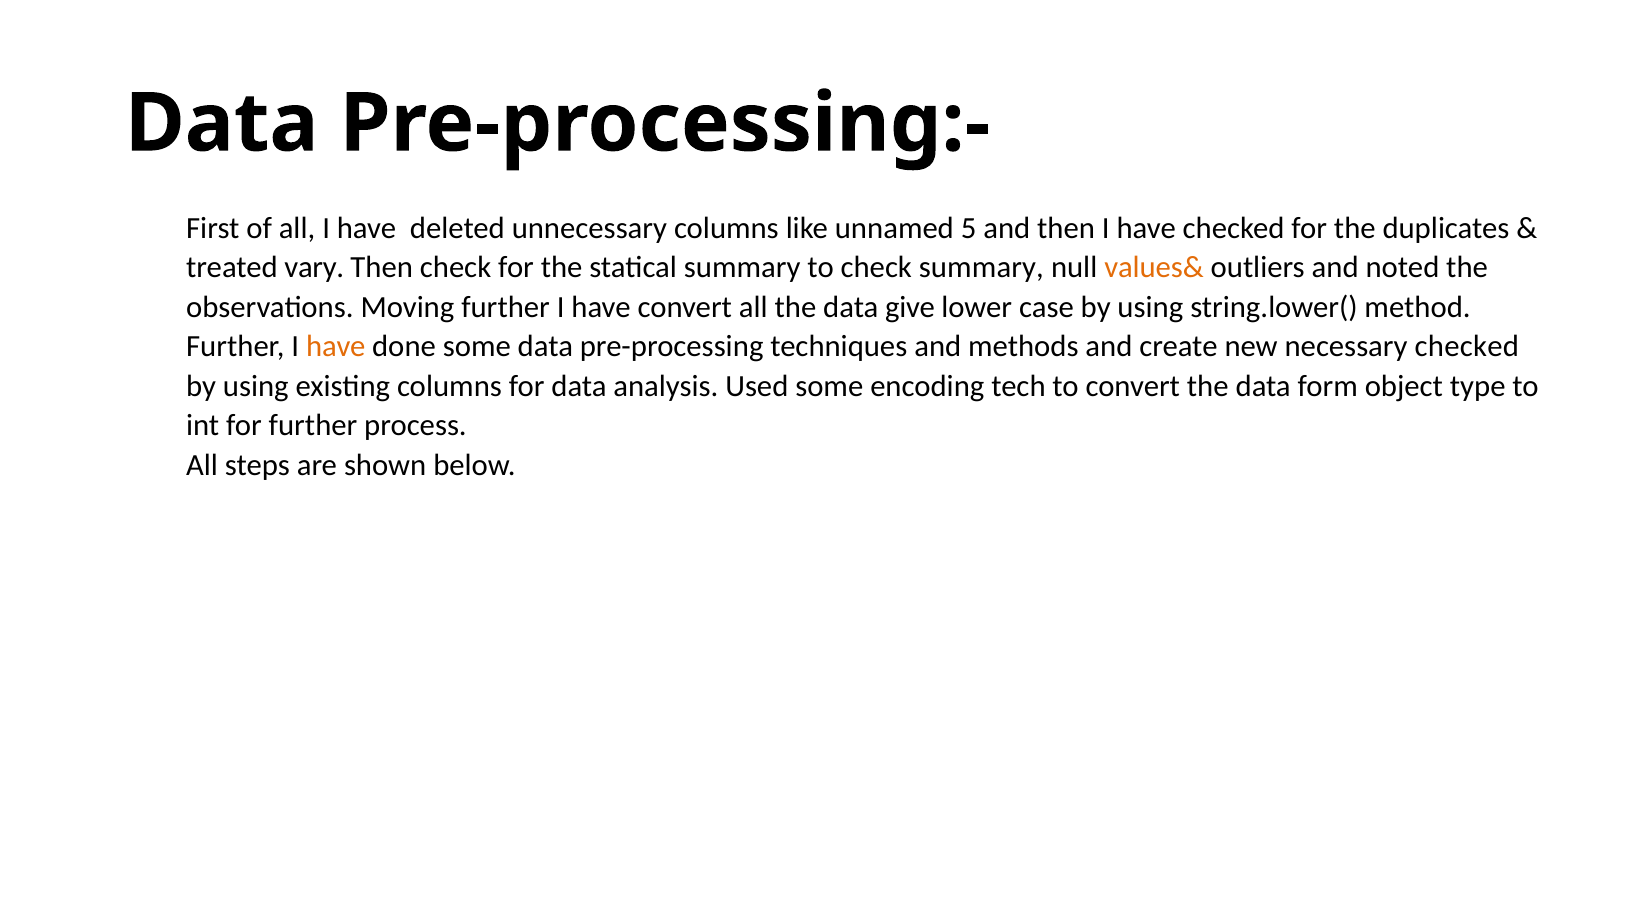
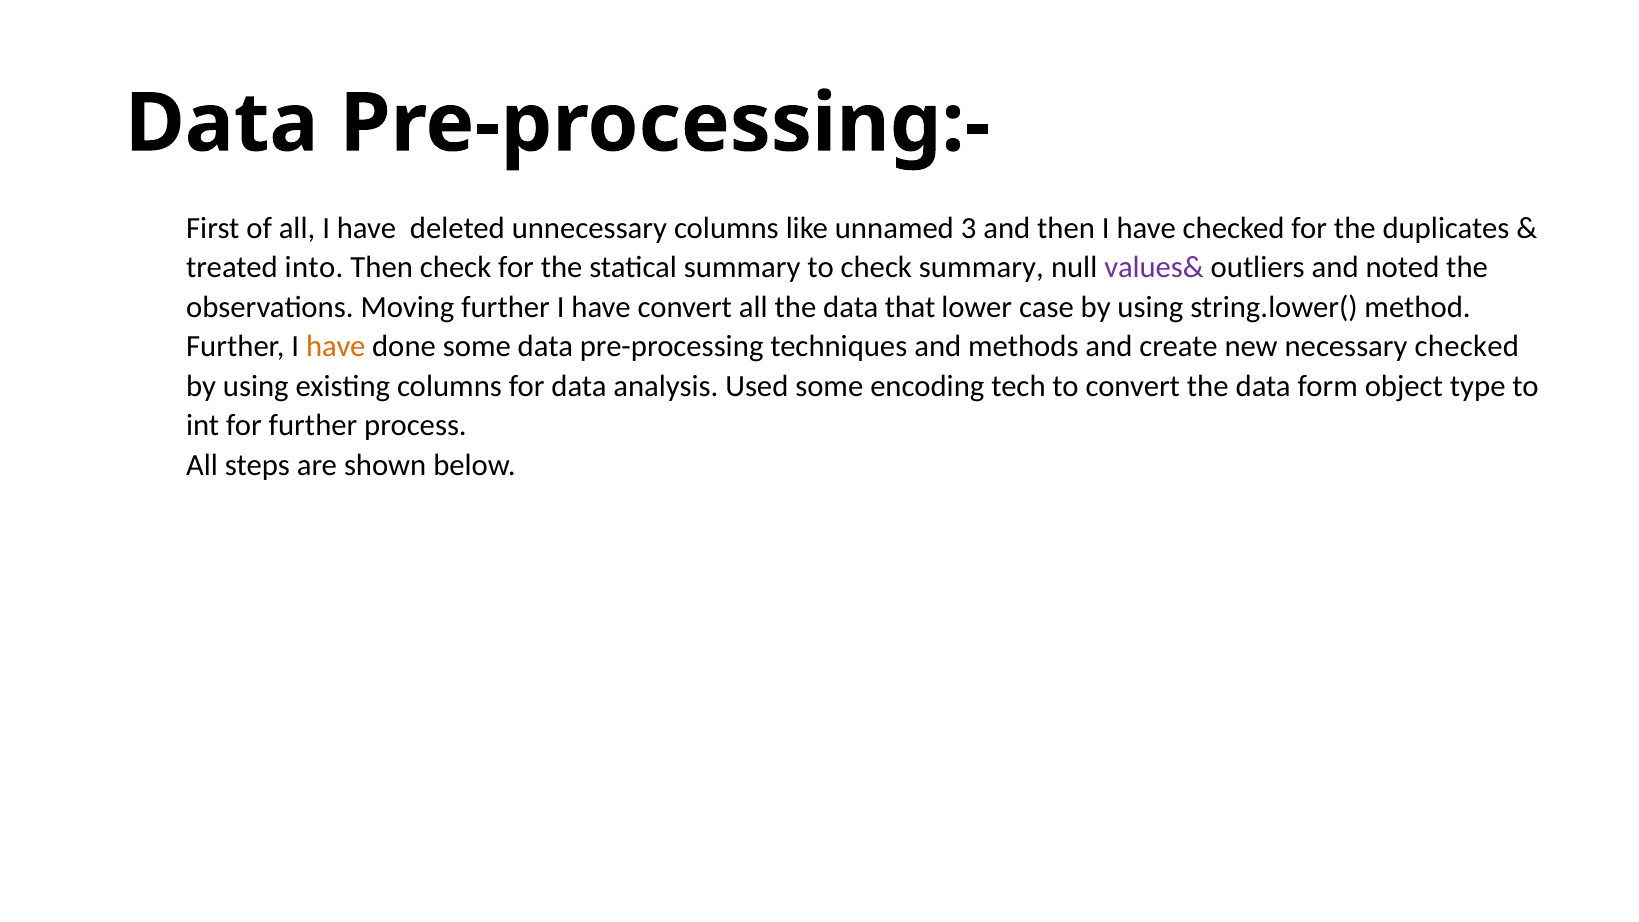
5: 5 -> 3
vary: vary -> into
values& colour: orange -> purple
give: give -> that
